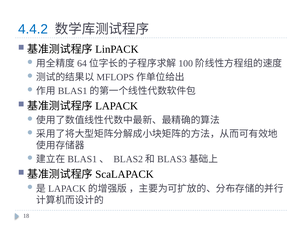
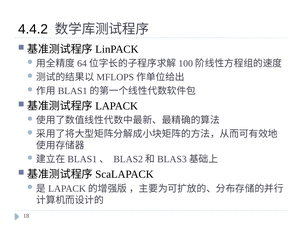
4.4.2 colour: blue -> black
